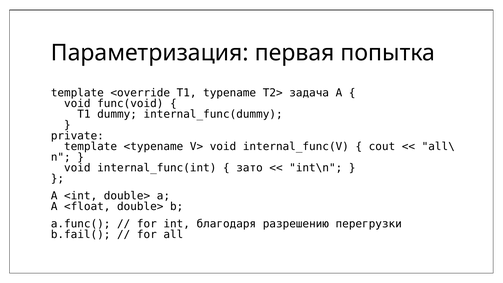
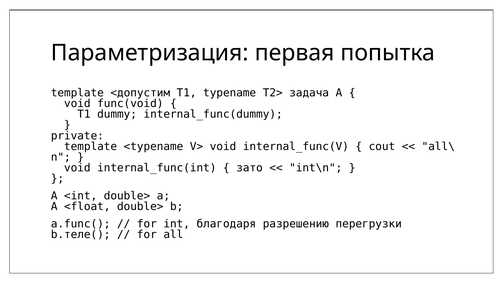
<override: <override -> <допустим
b.fail(: b.fail( -> b.теле(
